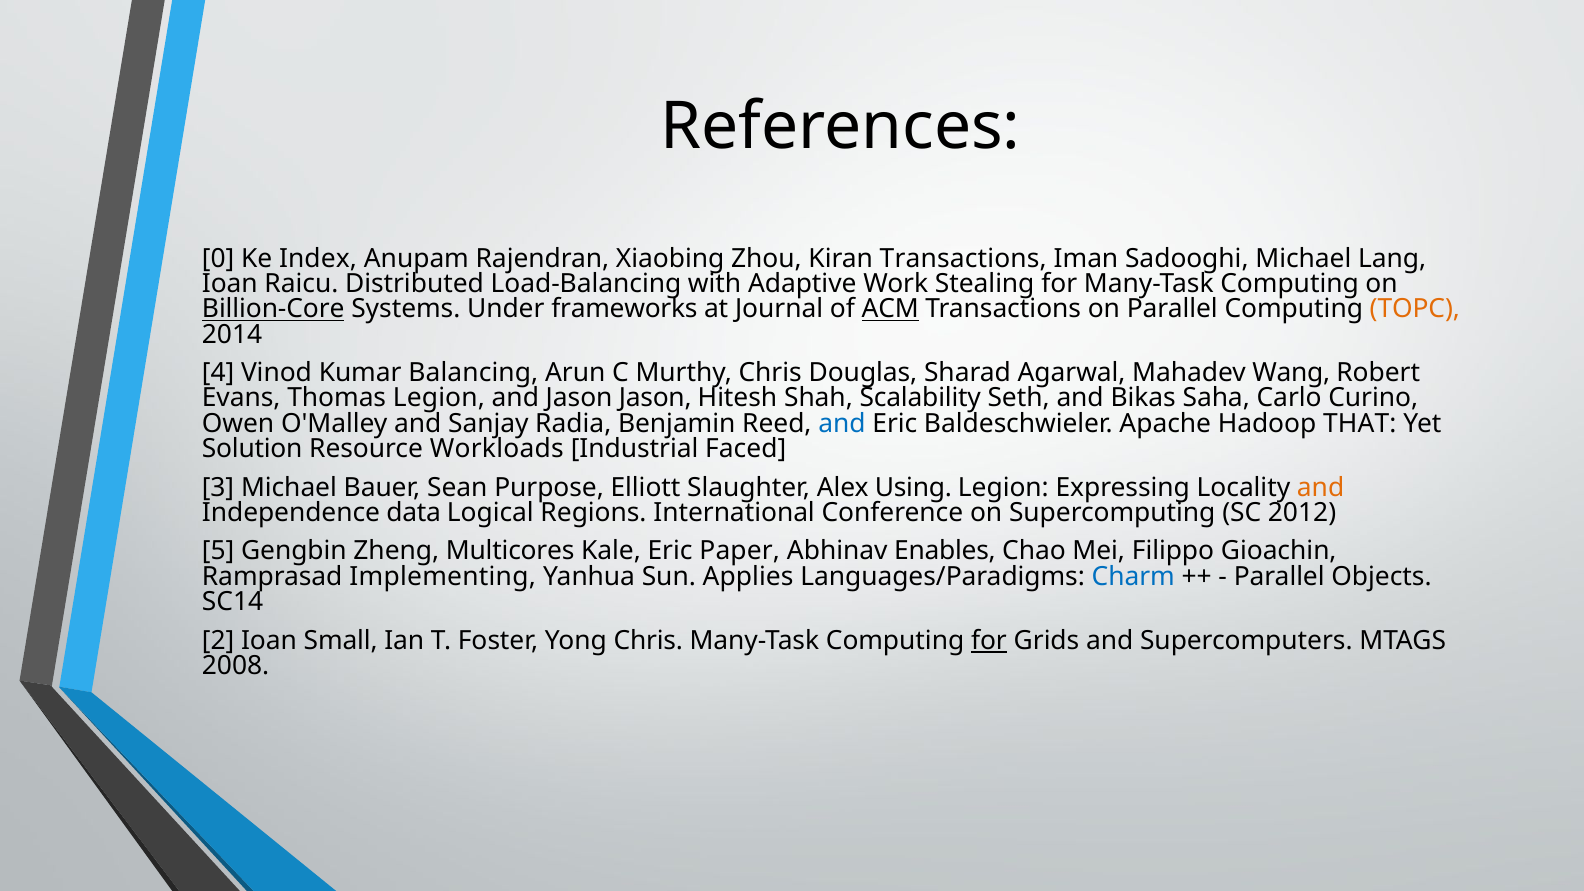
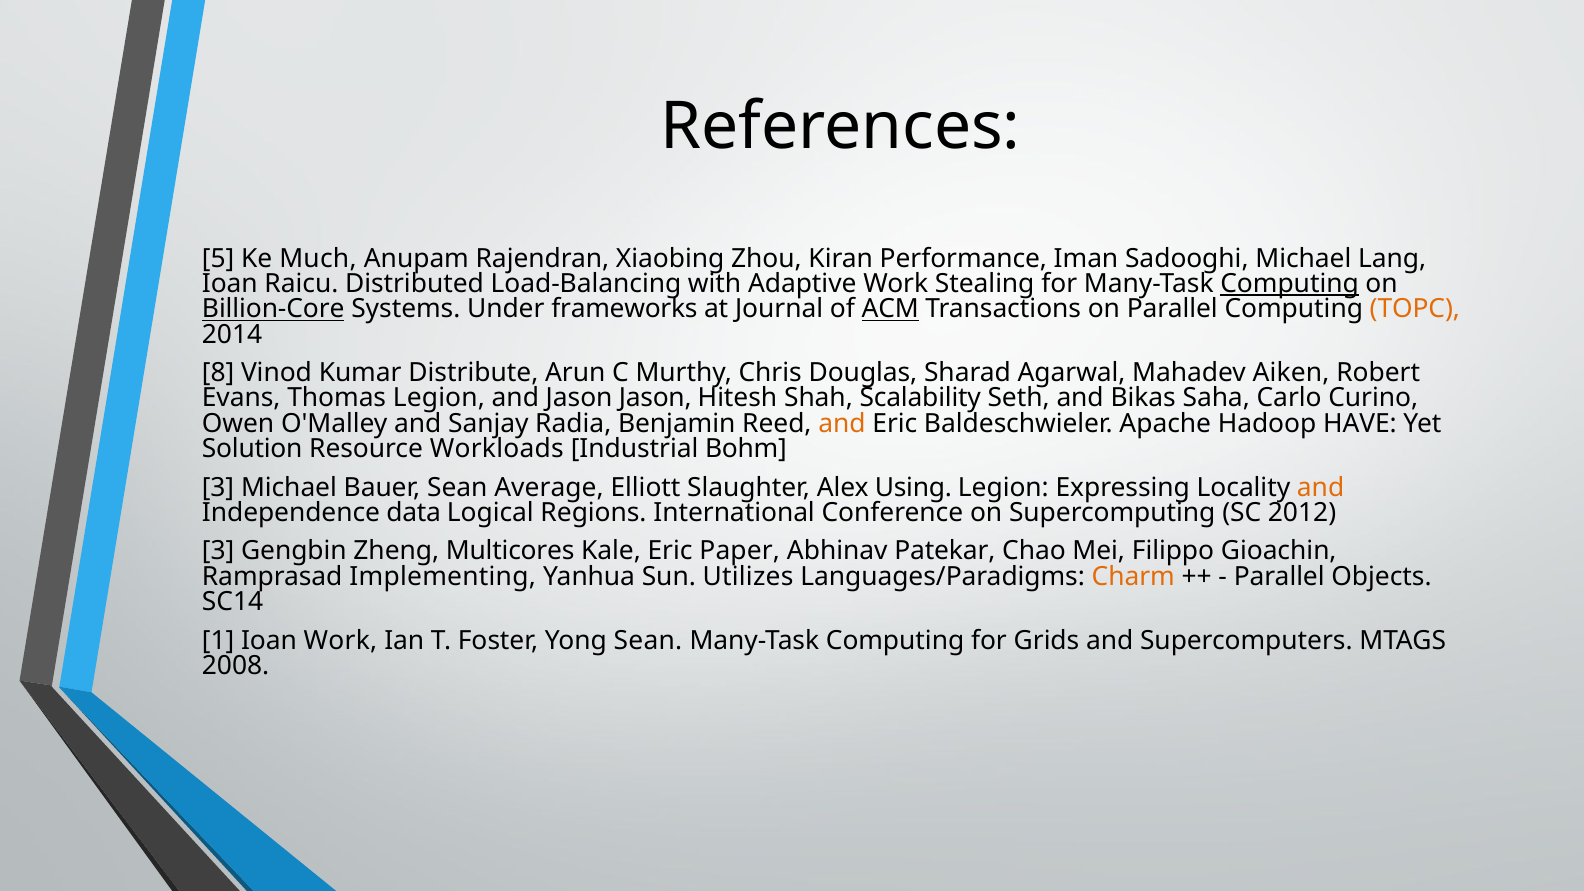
0: 0 -> 5
Index: Index -> Much
Kiran Transactions: Transactions -> Performance
Computing at (1290, 284) underline: none -> present
4: 4 -> 8
Balancing: Balancing -> Distribute
Wang: Wang -> Aiken
and at (842, 424) colour: blue -> orange
THAT: THAT -> HAVE
Faced: Faced -> Bohm
Purpose: Purpose -> Average
5 at (218, 551): 5 -> 3
Enables: Enables -> Patekar
Applies: Applies -> Utilizes
Charm colour: blue -> orange
2: 2 -> 1
Ioan Small: Small -> Work
Yong Chris: Chris -> Sean
for at (989, 640) underline: present -> none
